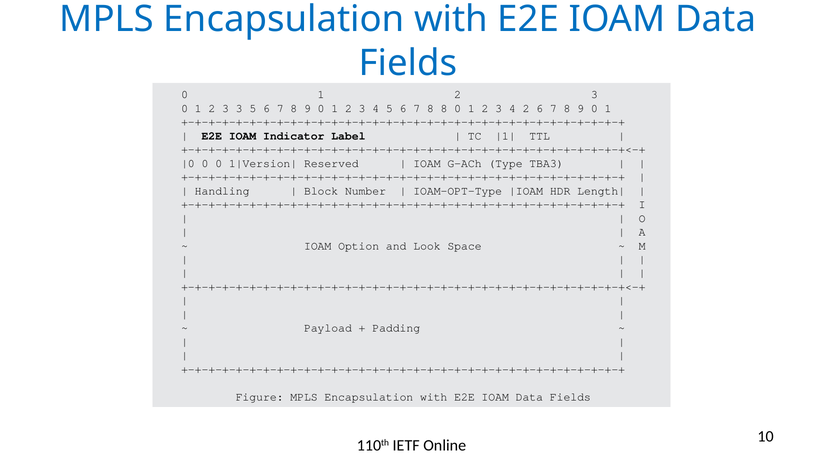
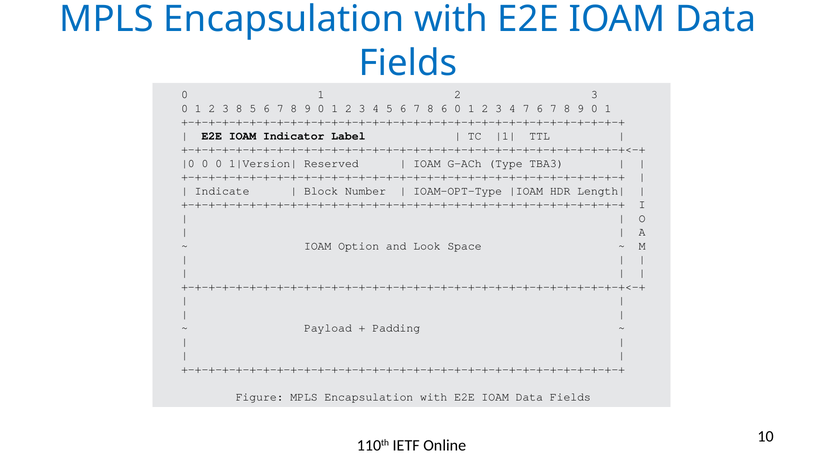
3 3: 3 -> 8
8 8: 8 -> 6
4 2: 2 -> 7
Handling: Handling -> Indicate
